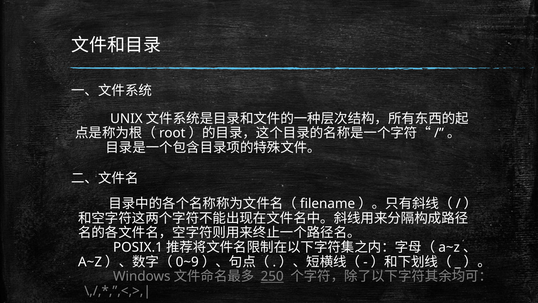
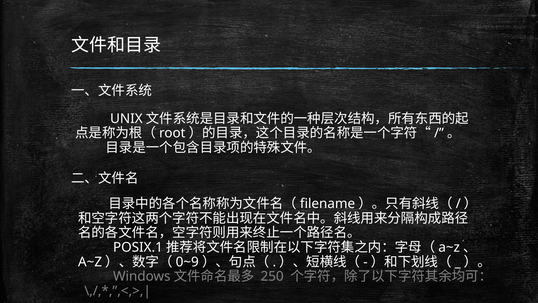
250 underline: present -> none
